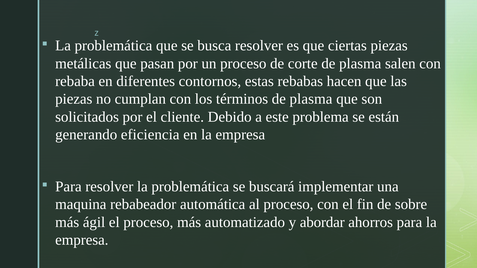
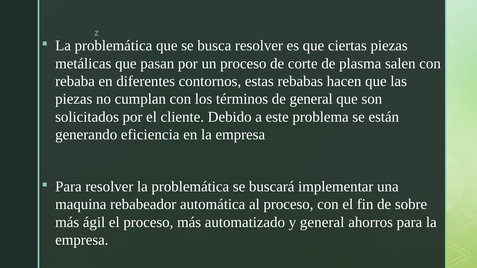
términos de plasma: plasma -> general
y abordar: abordar -> general
